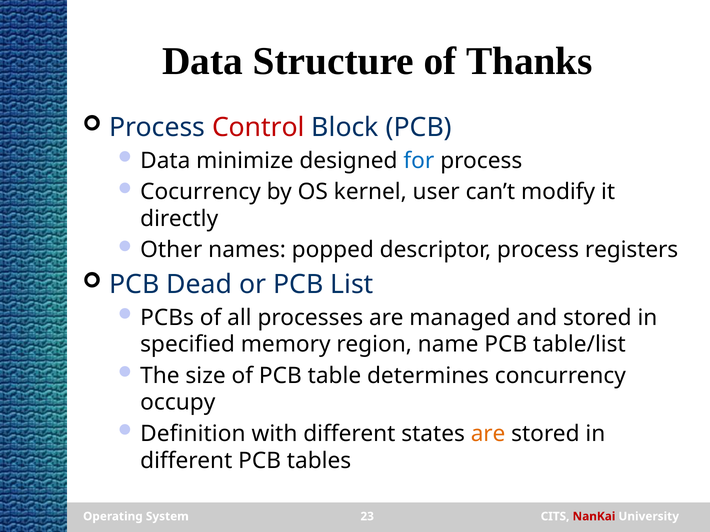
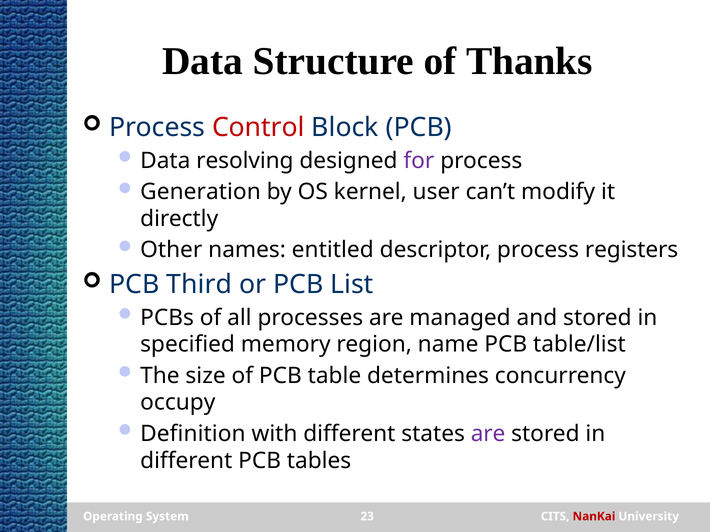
minimize: minimize -> resolving
for colour: blue -> purple
Cocurrency: Cocurrency -> Generation
popped: popped -> entitled
Dead: Dead -> Third
are at (488, 434) colour: orange -> purple
